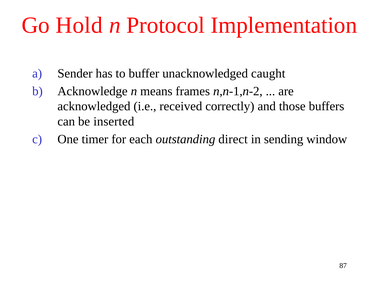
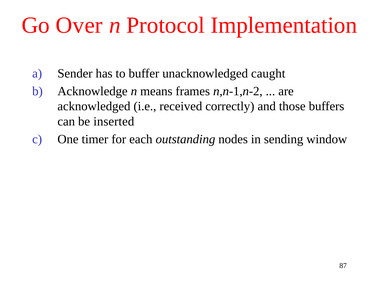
Hold: Hold -> Over
direct: direct -> nodes
